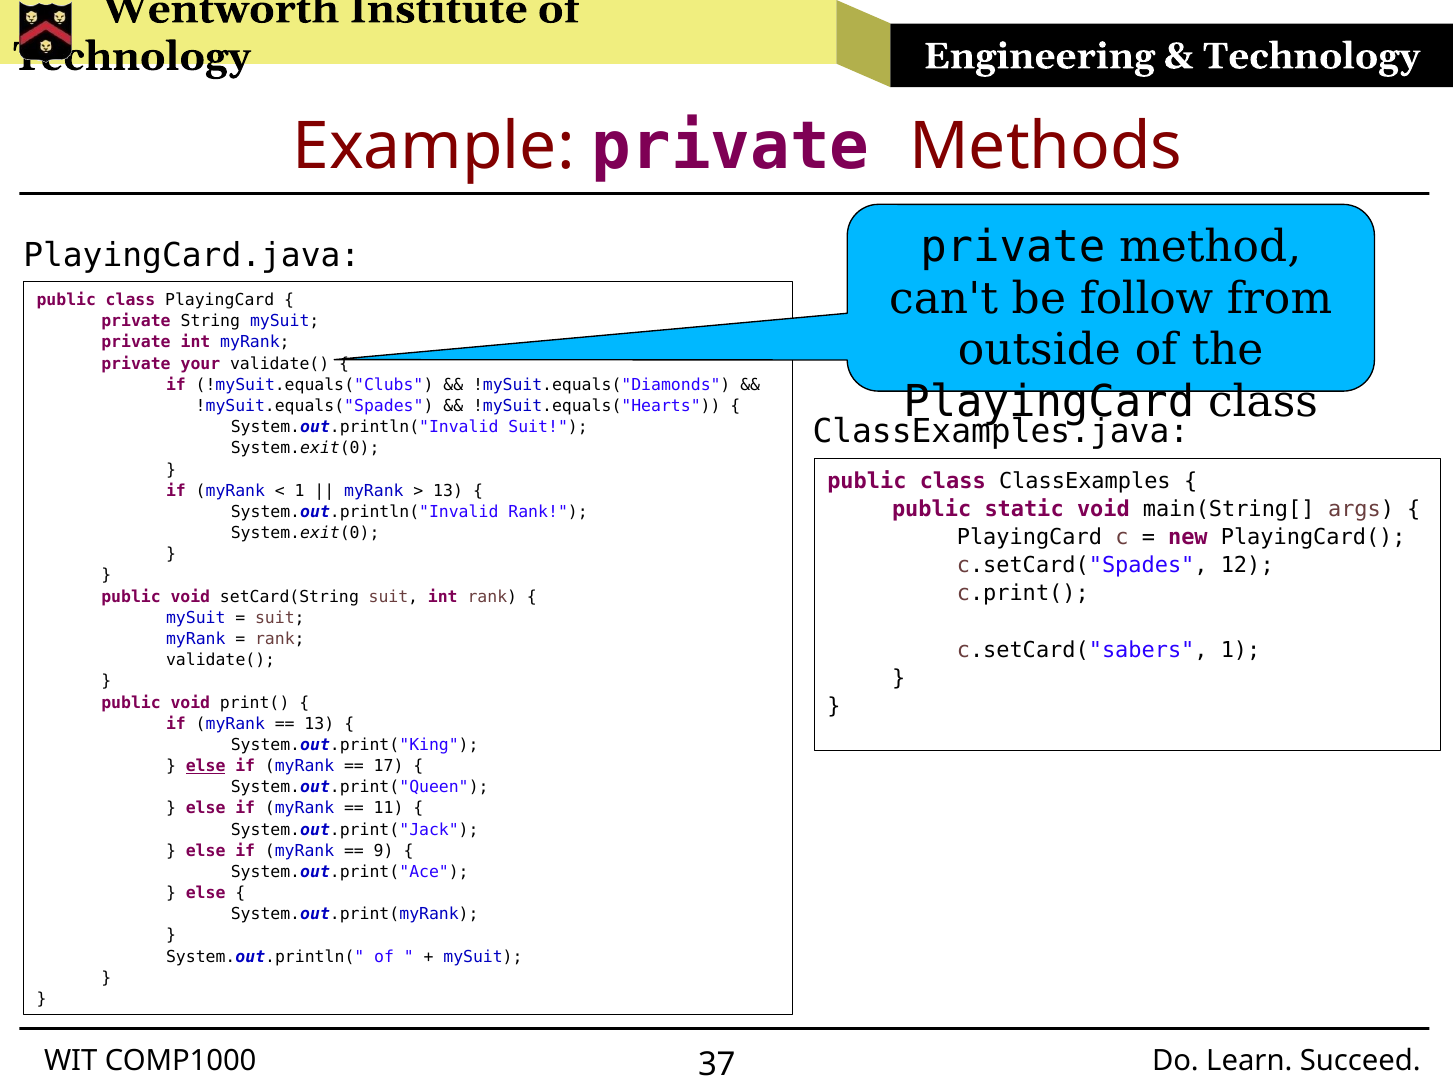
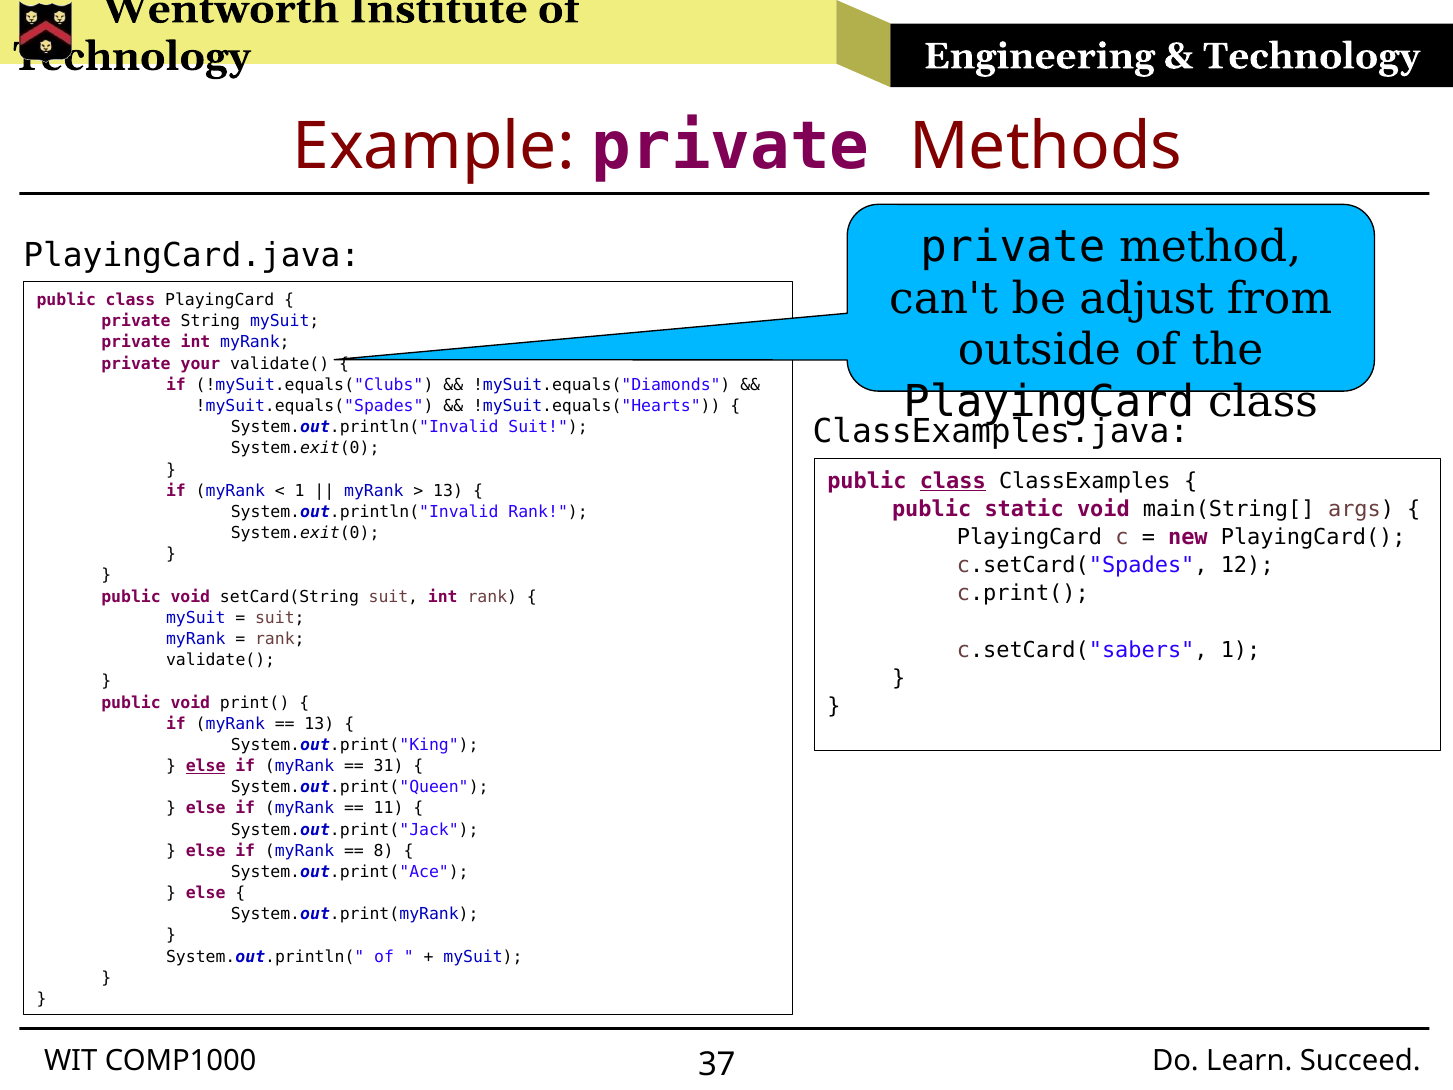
follow: follow -> adjust
class at (953, 481) underline: none -> present
17: 17 -> 31
9: 9 -> 8
